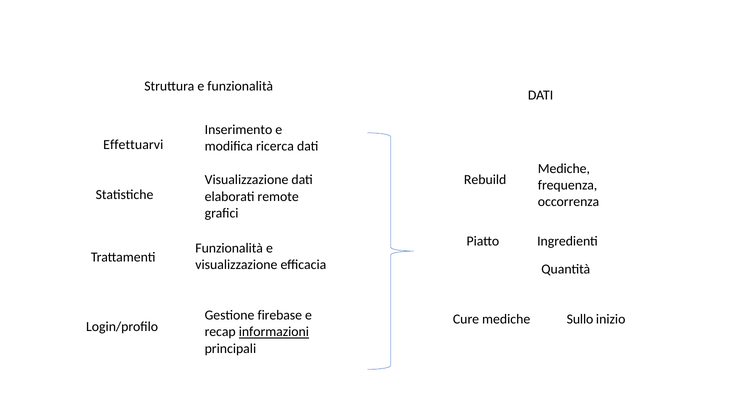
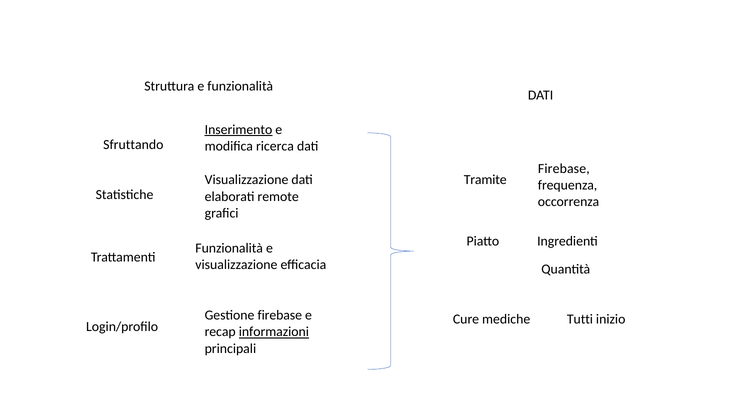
Inserimento underline: none -> present
Effettuarvi: Effettuarvi -> Sfruttando
Mediche at (564, 169): Mediche -> Firebase
Rebuild: Rebuild -> Tramite
Sullo: Sullo -> Tutti
